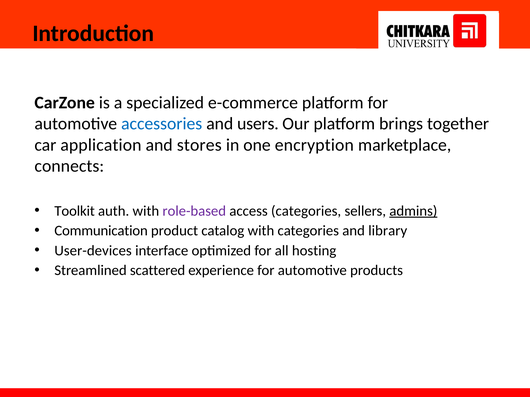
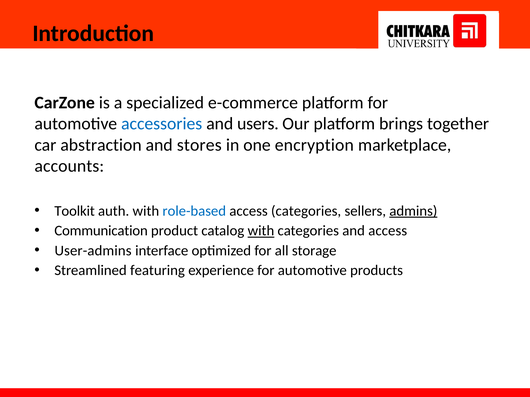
application: application -> abstraction
connects: connects -> accounts
role-based colour: purple -> blue
with at (261, 231) underline: none -> present
and library: library -> access
User-devices: User-devices -> User-admins
hosting: hosting -> storage
scattered: scattered -> featuring
